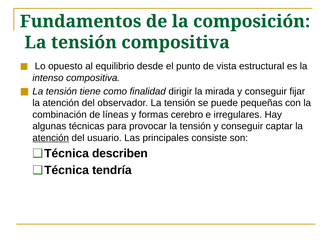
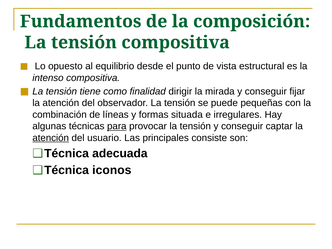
cerebro: cerebro -> situada
para underline: none -> present
describen: describen -> adecuada
tendría: tendría -> iconos
